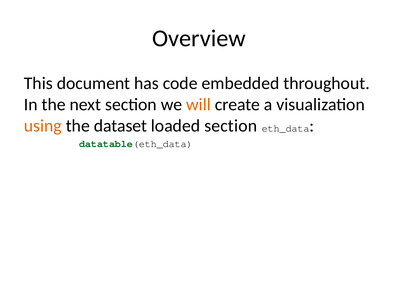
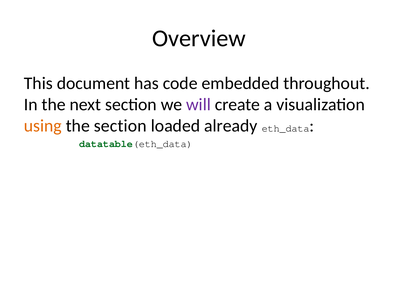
will colour: orange -> purple
the dataset: dataset -> section
loaded section: section -> already
